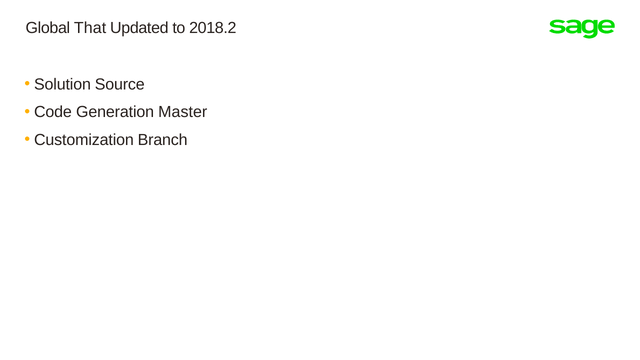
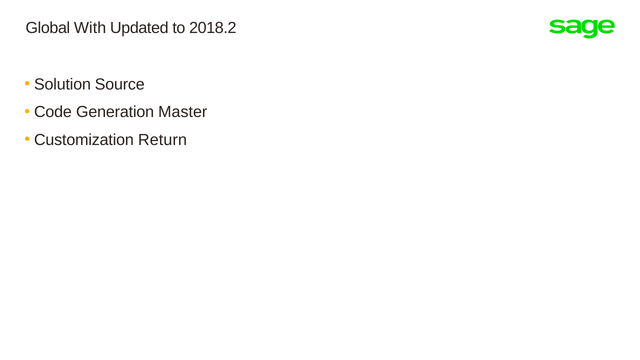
That: That -> With
Branch: Branch -> Return
